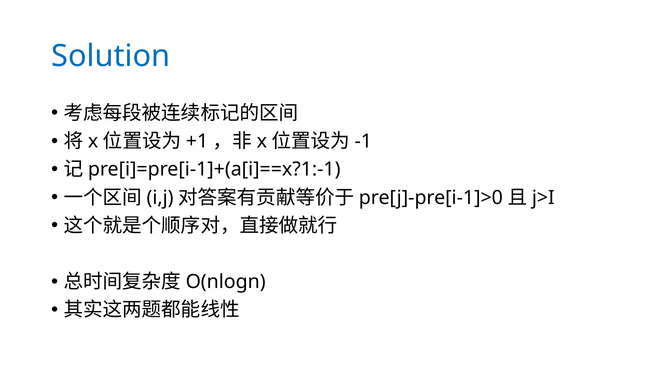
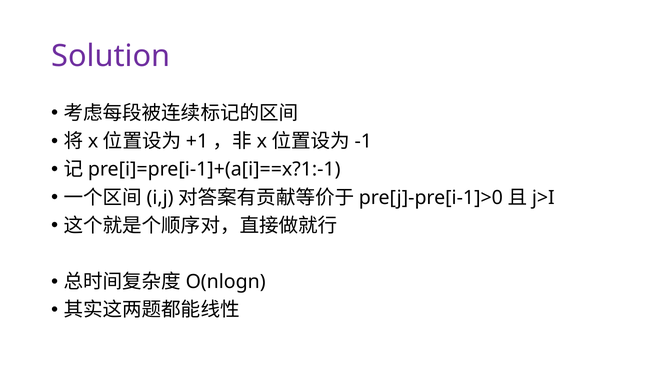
Solution colour: blue -> purple
